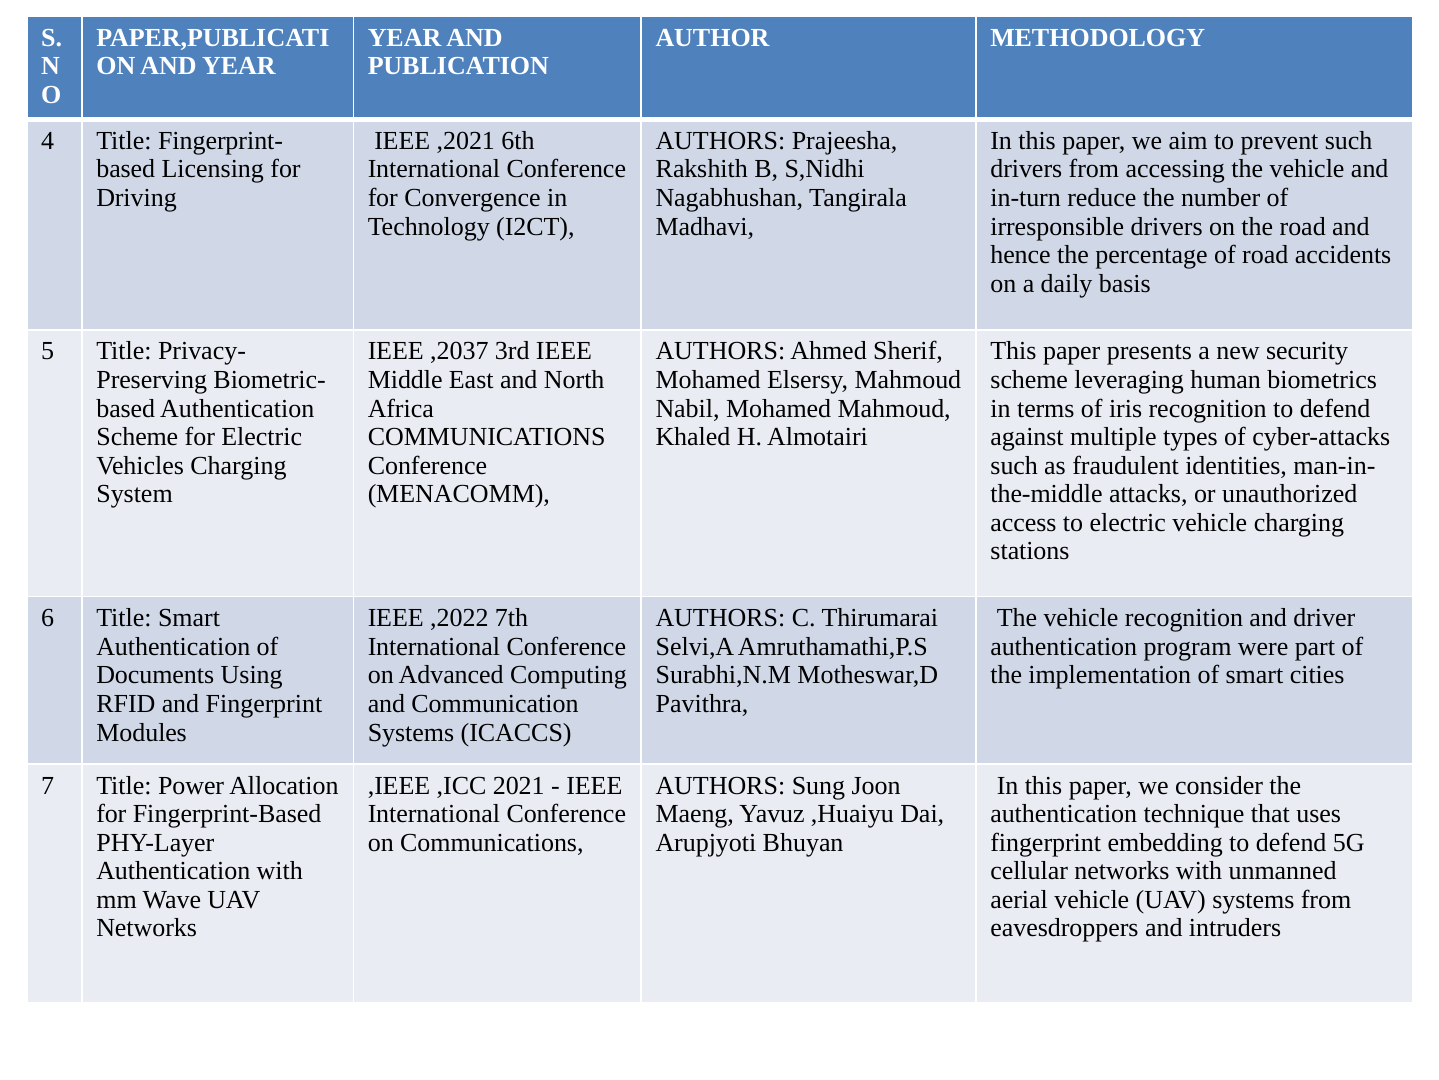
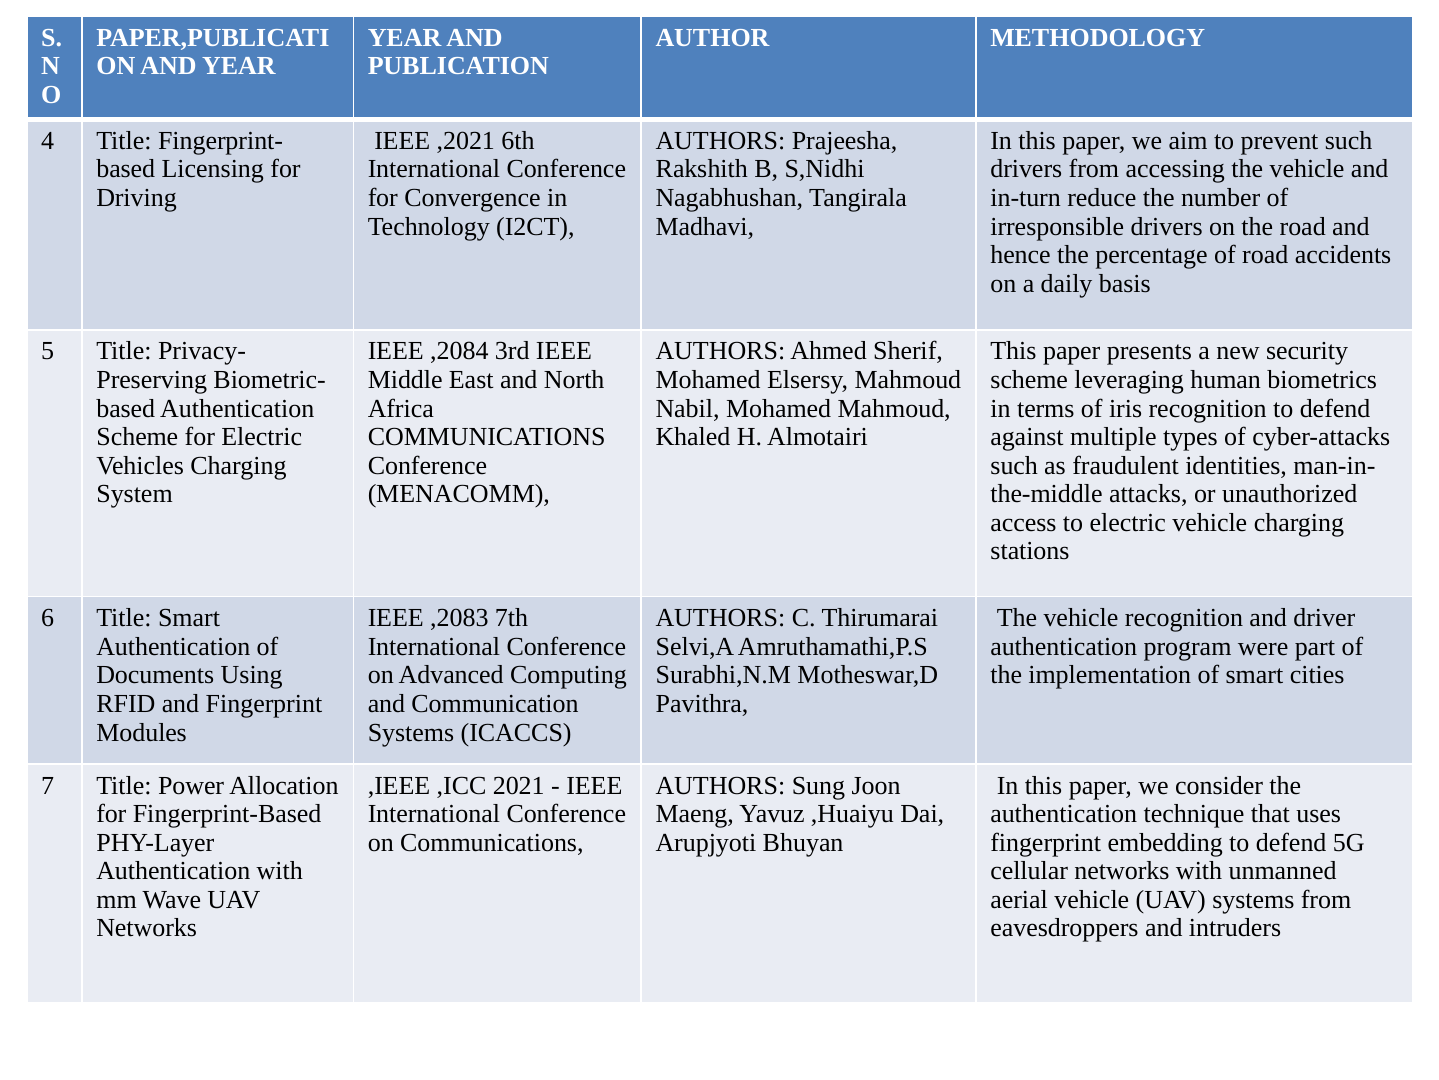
,2037: ,2037 -> ,2084
,2022: ,2022 -> ,2083
